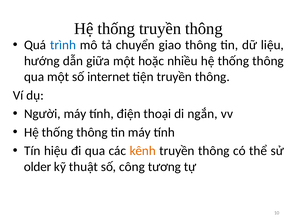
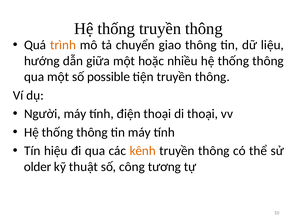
trình colour: blue -> orange
internet: internet -> possible
di ngắn: ngắn -> thoại
